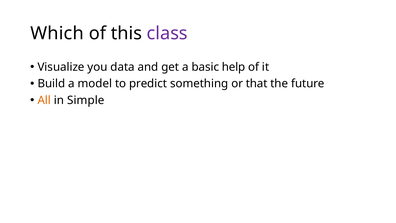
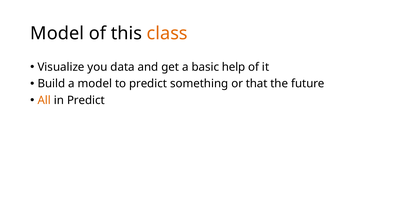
Which at (57, 33): Which -> Model
class colour: purple -> orange
in Simple: Simple -> Predict
